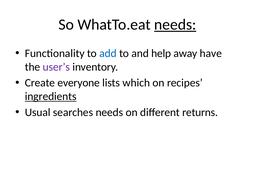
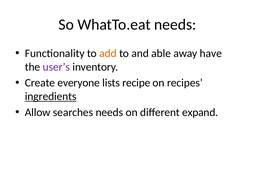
needs at (175, 25) underline: present -> none
add colour: blue -> orange
help: help -> able
which: which -> recipe
Usual: Usual -> Allow
returns: returns -> expand
